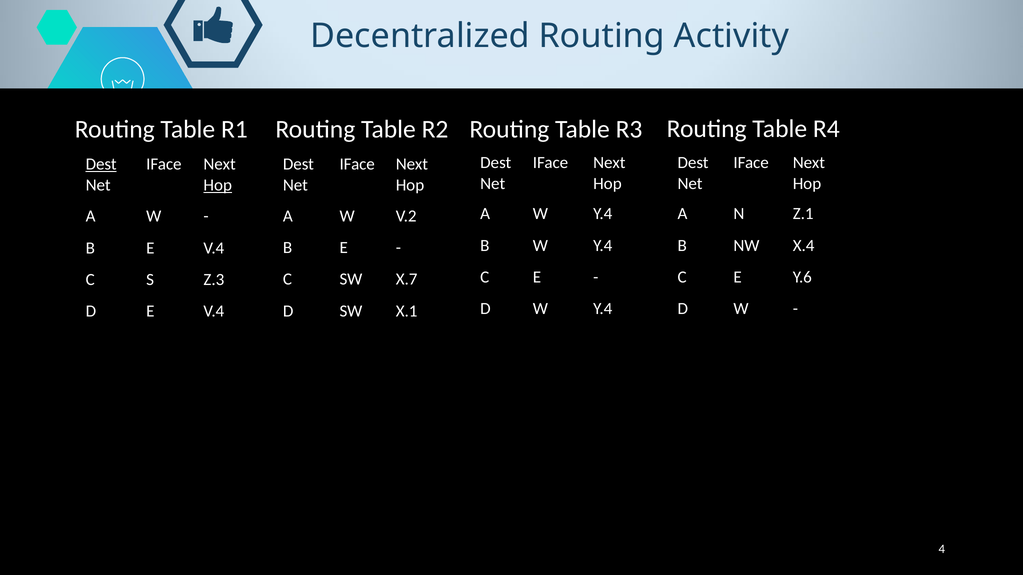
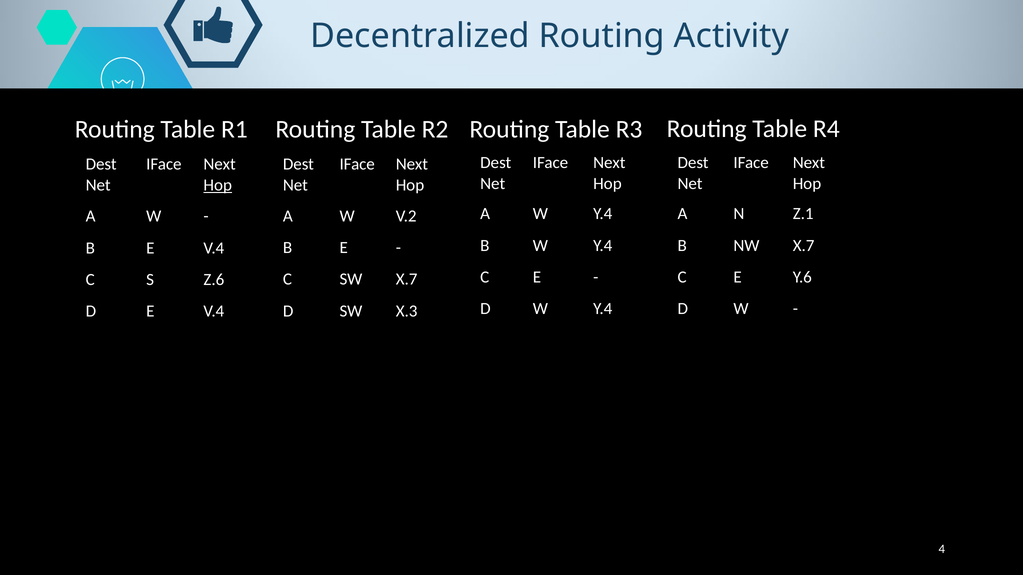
Dest at (101, 164) underline: present -> none
NW X.4: X.4 -> X.7
Z.3: Z.3 -> Z.6
X.1: X.1 -> X.3
